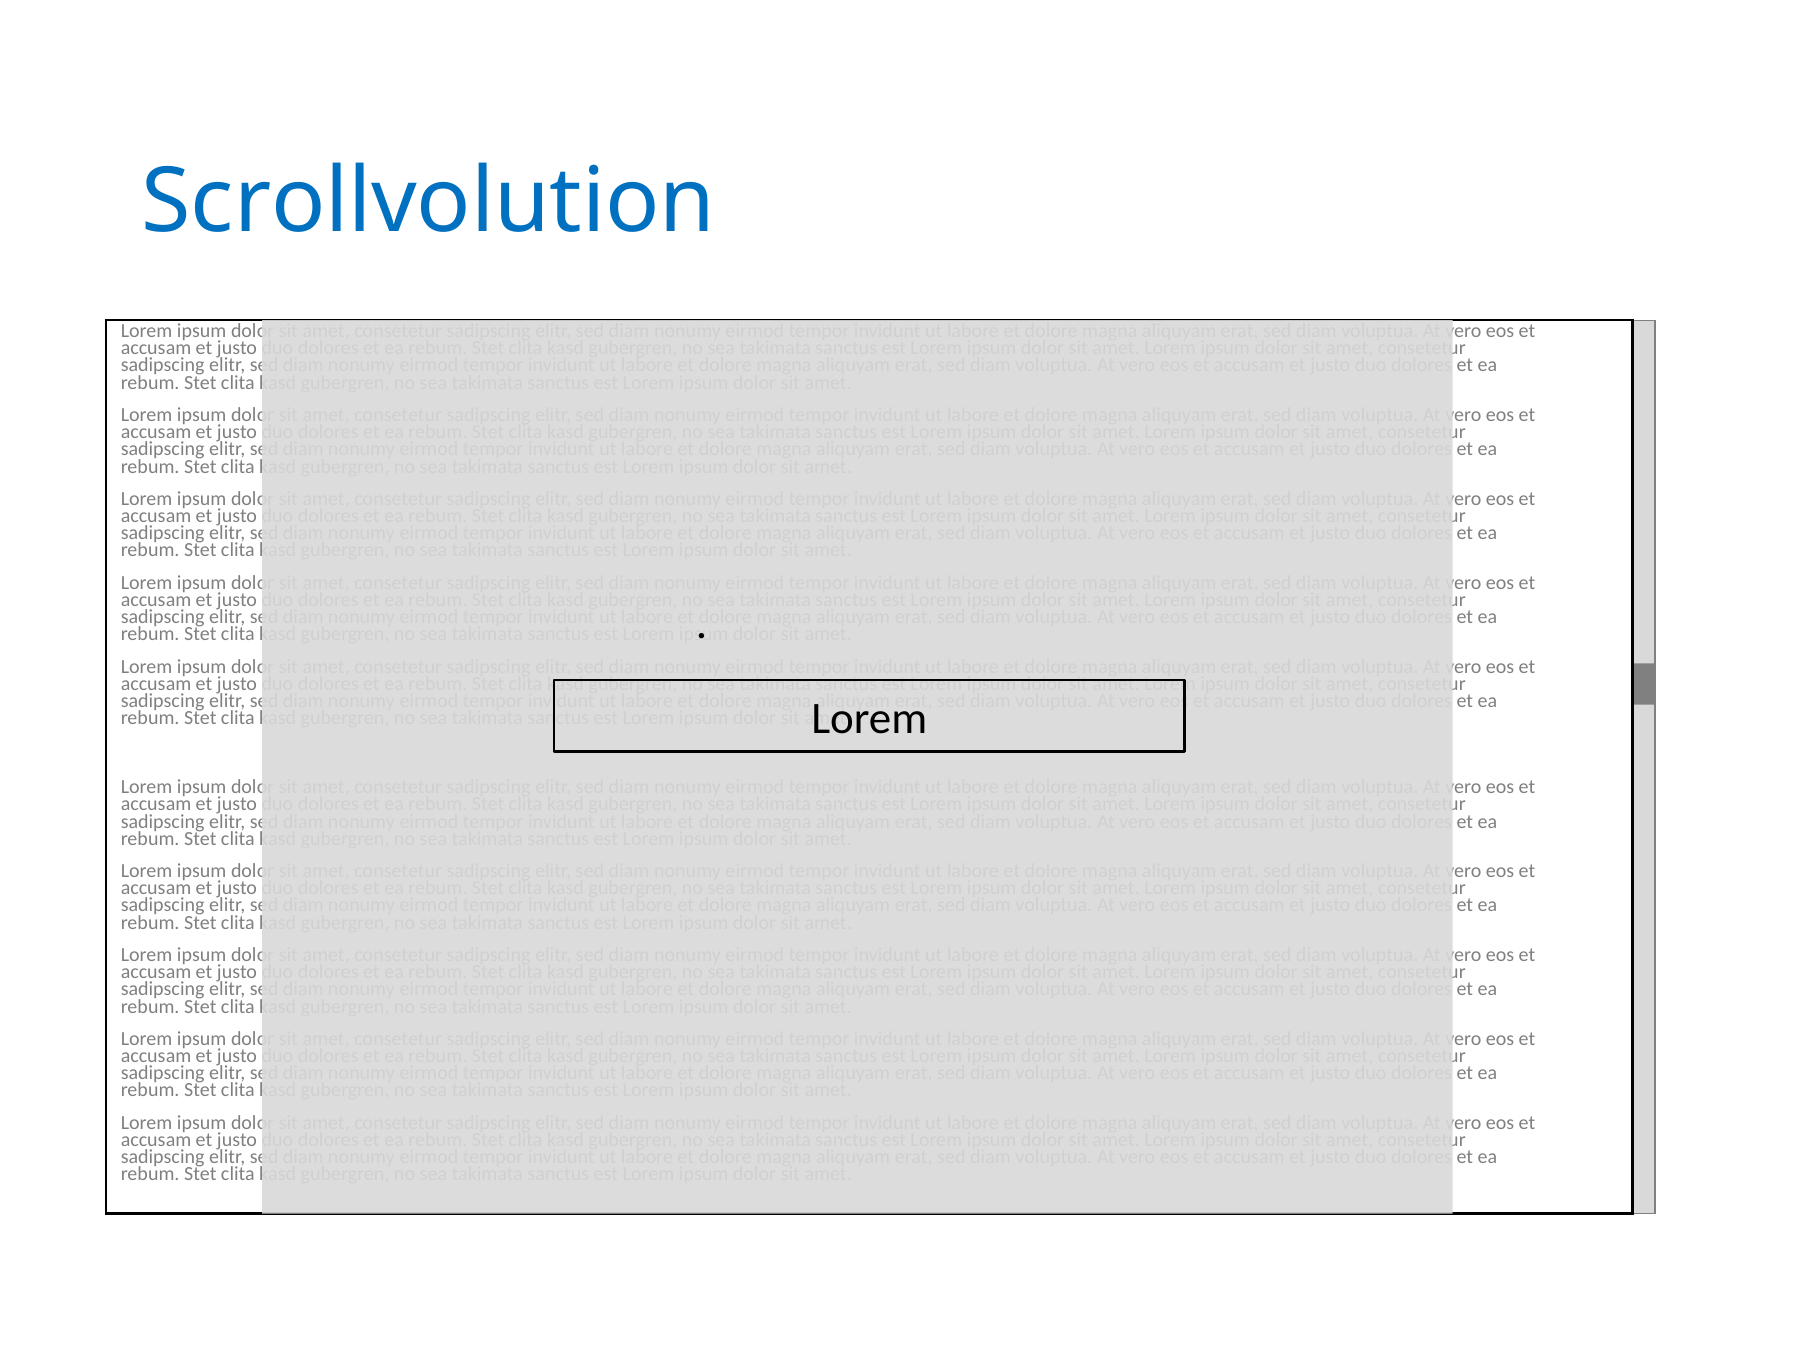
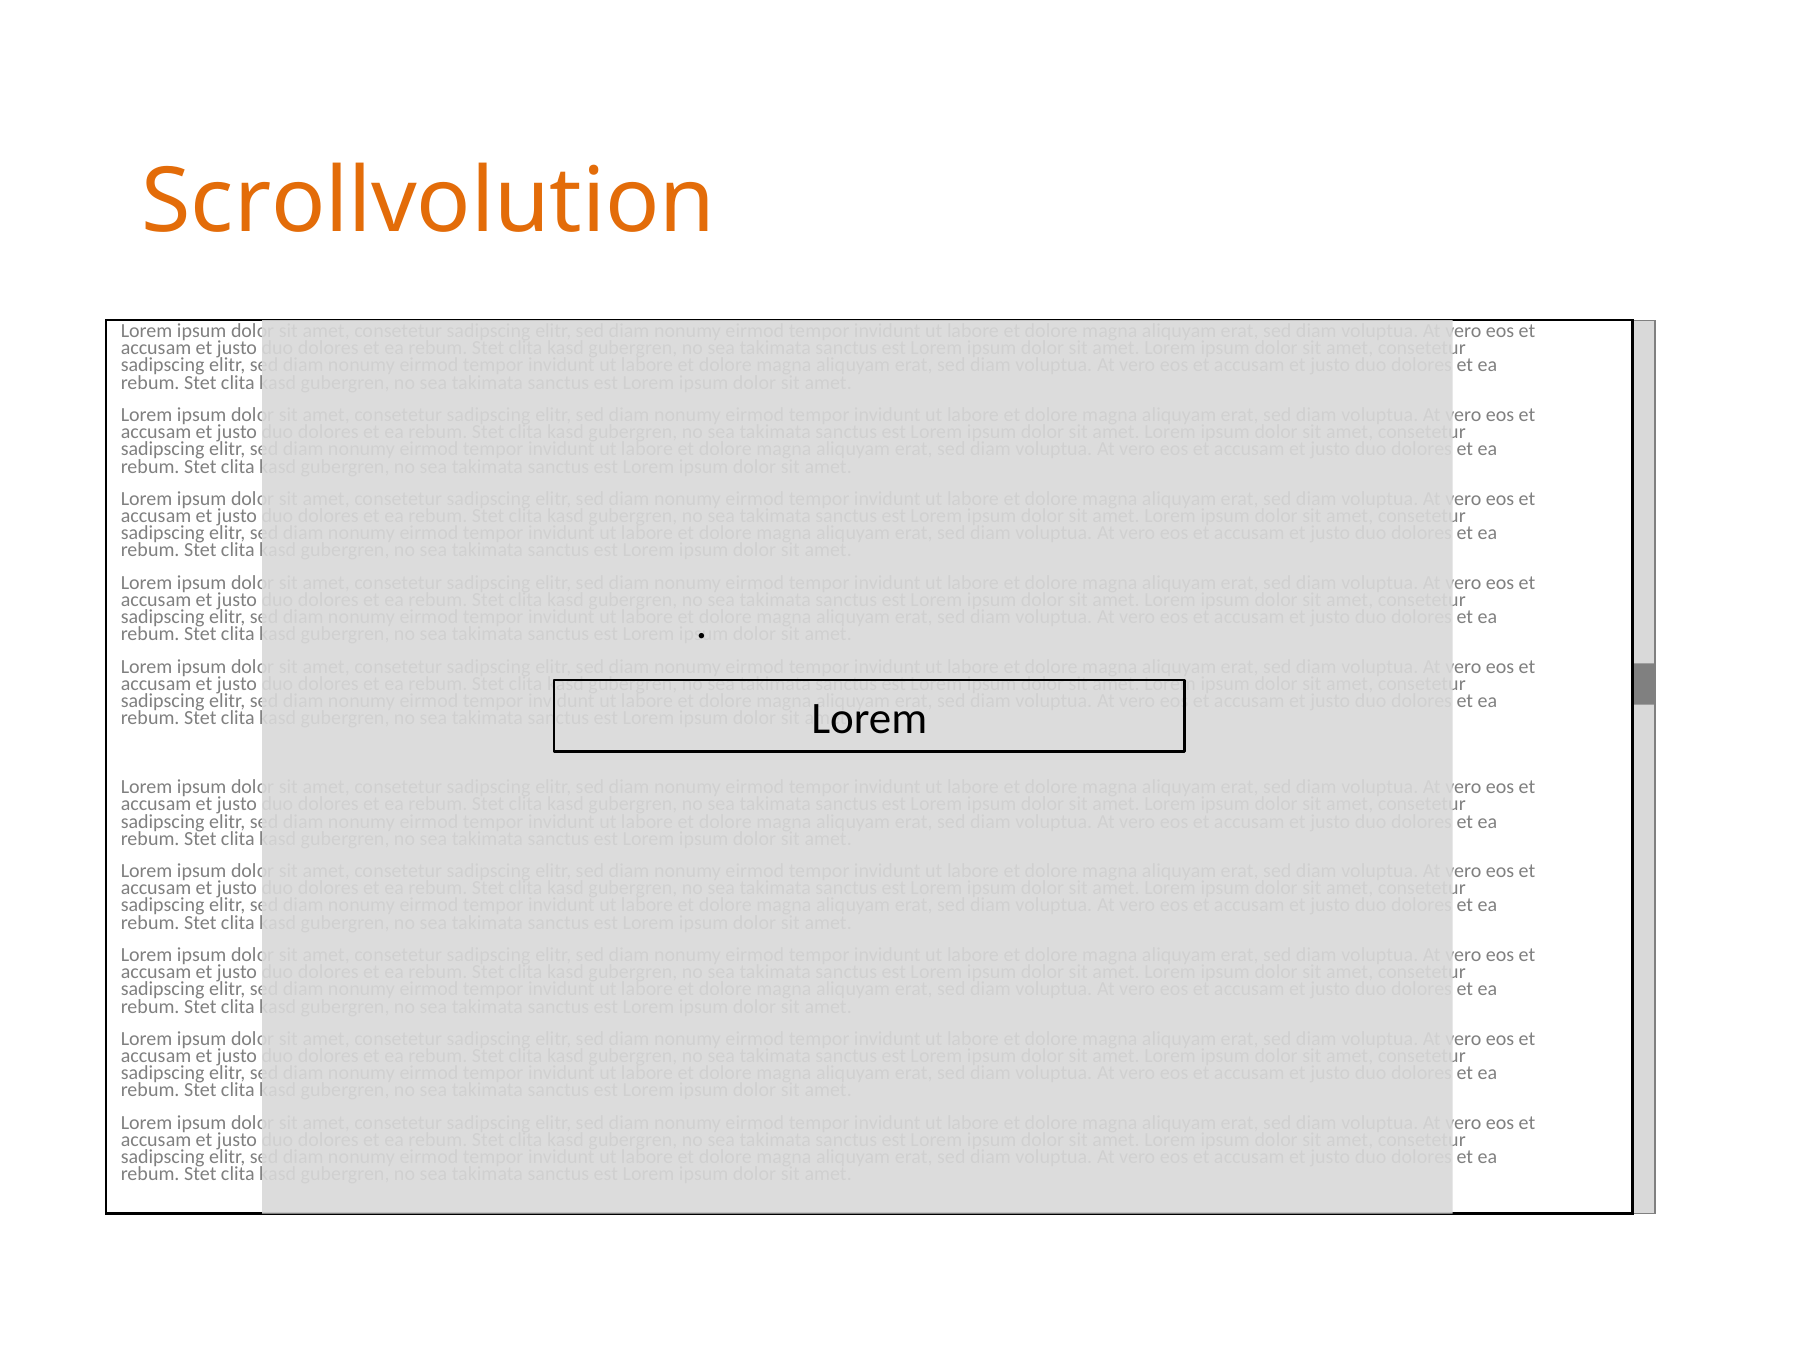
Scrollvolution colour: blue -> orange
